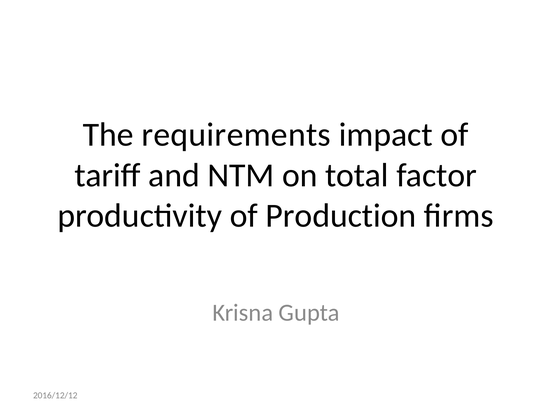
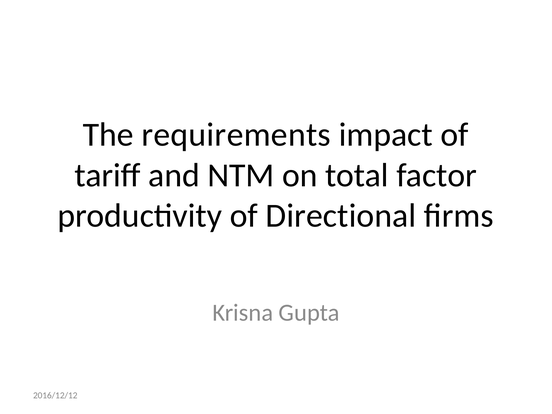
Production: Production -> Directional
